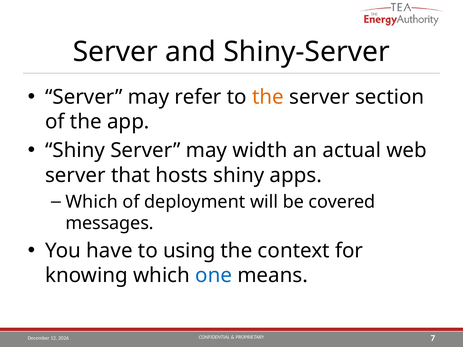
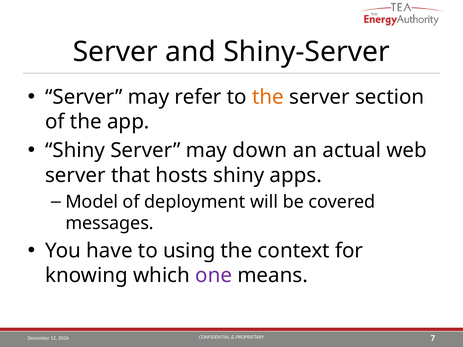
width: width -> down
Which at (92, 202): Which -> Model
one colour: blue -> purple
